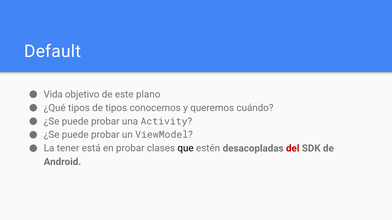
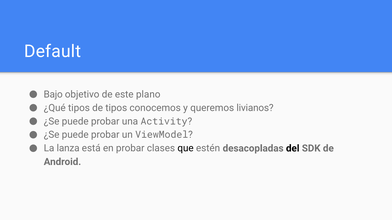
Vida: Vida -> Bajo
cuándo: cuándo -> livianos
tener: tener -> lanza
del colour: red -> black
